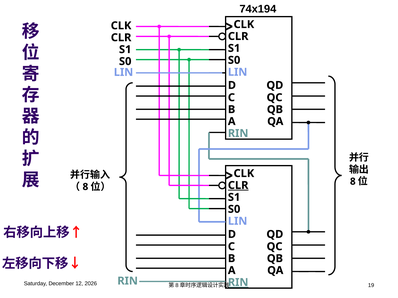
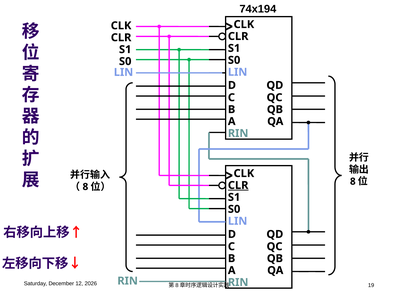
RIN at (238, 283) underline: present -> none
